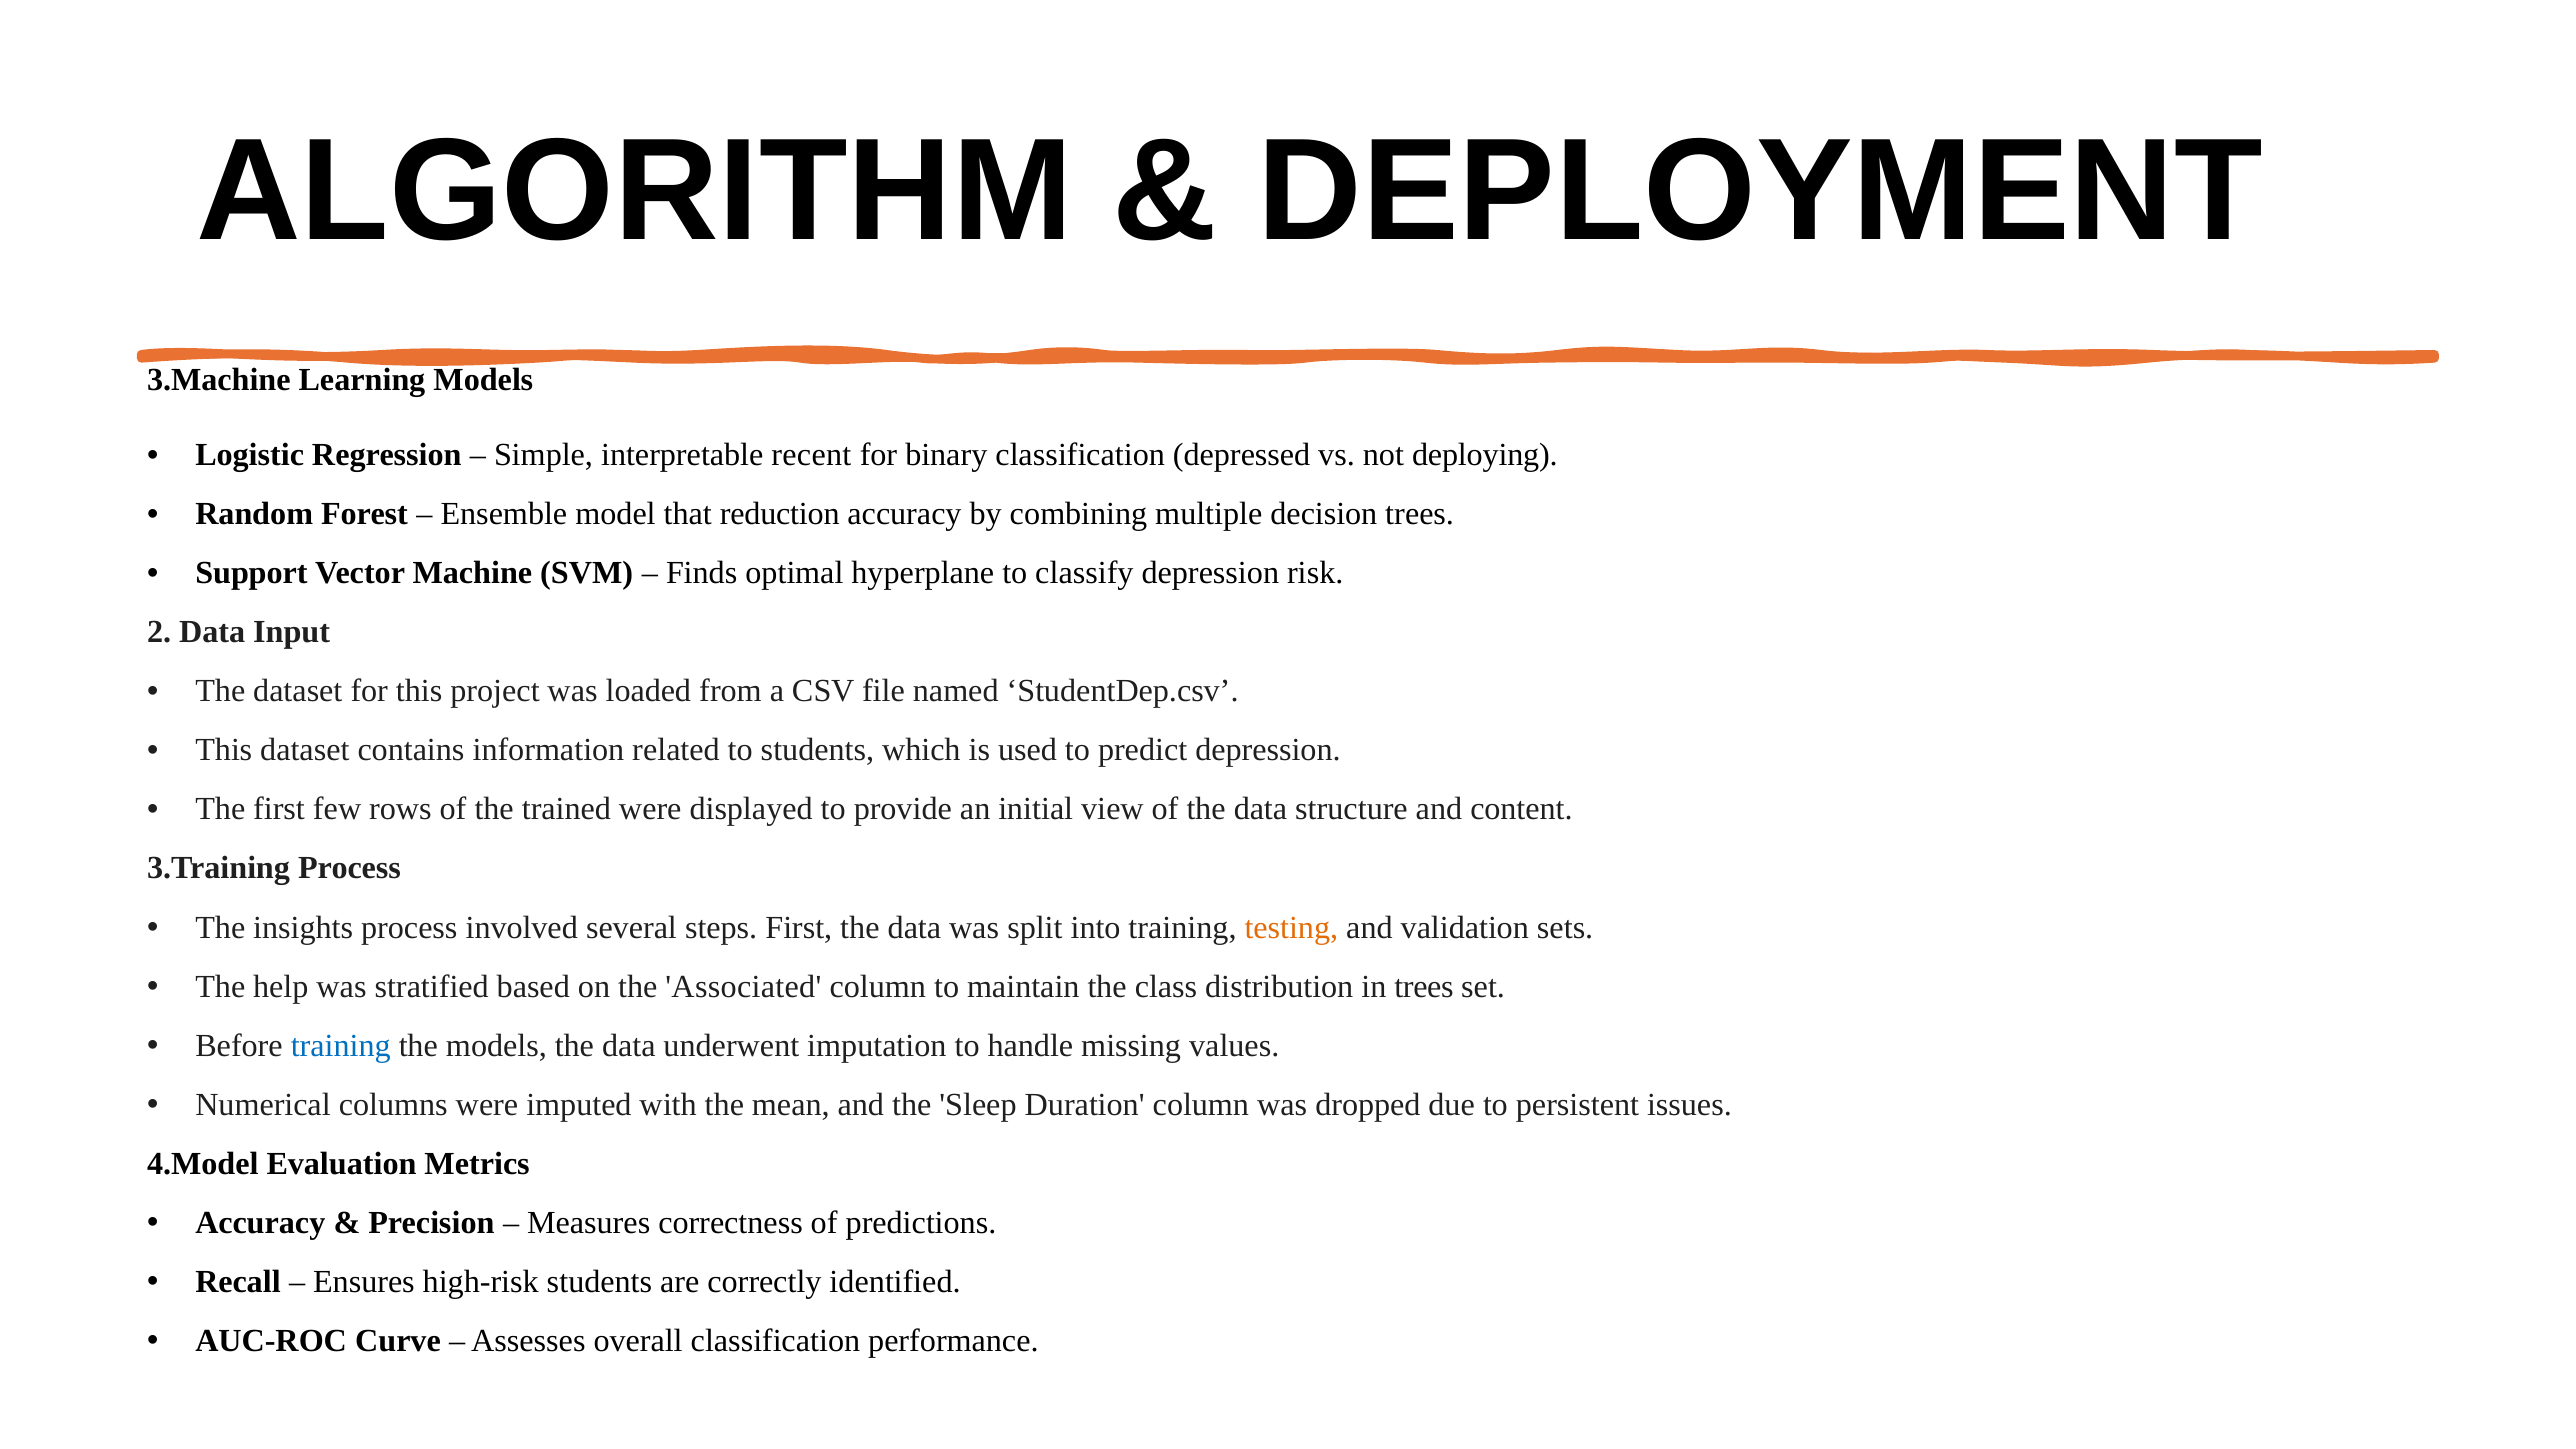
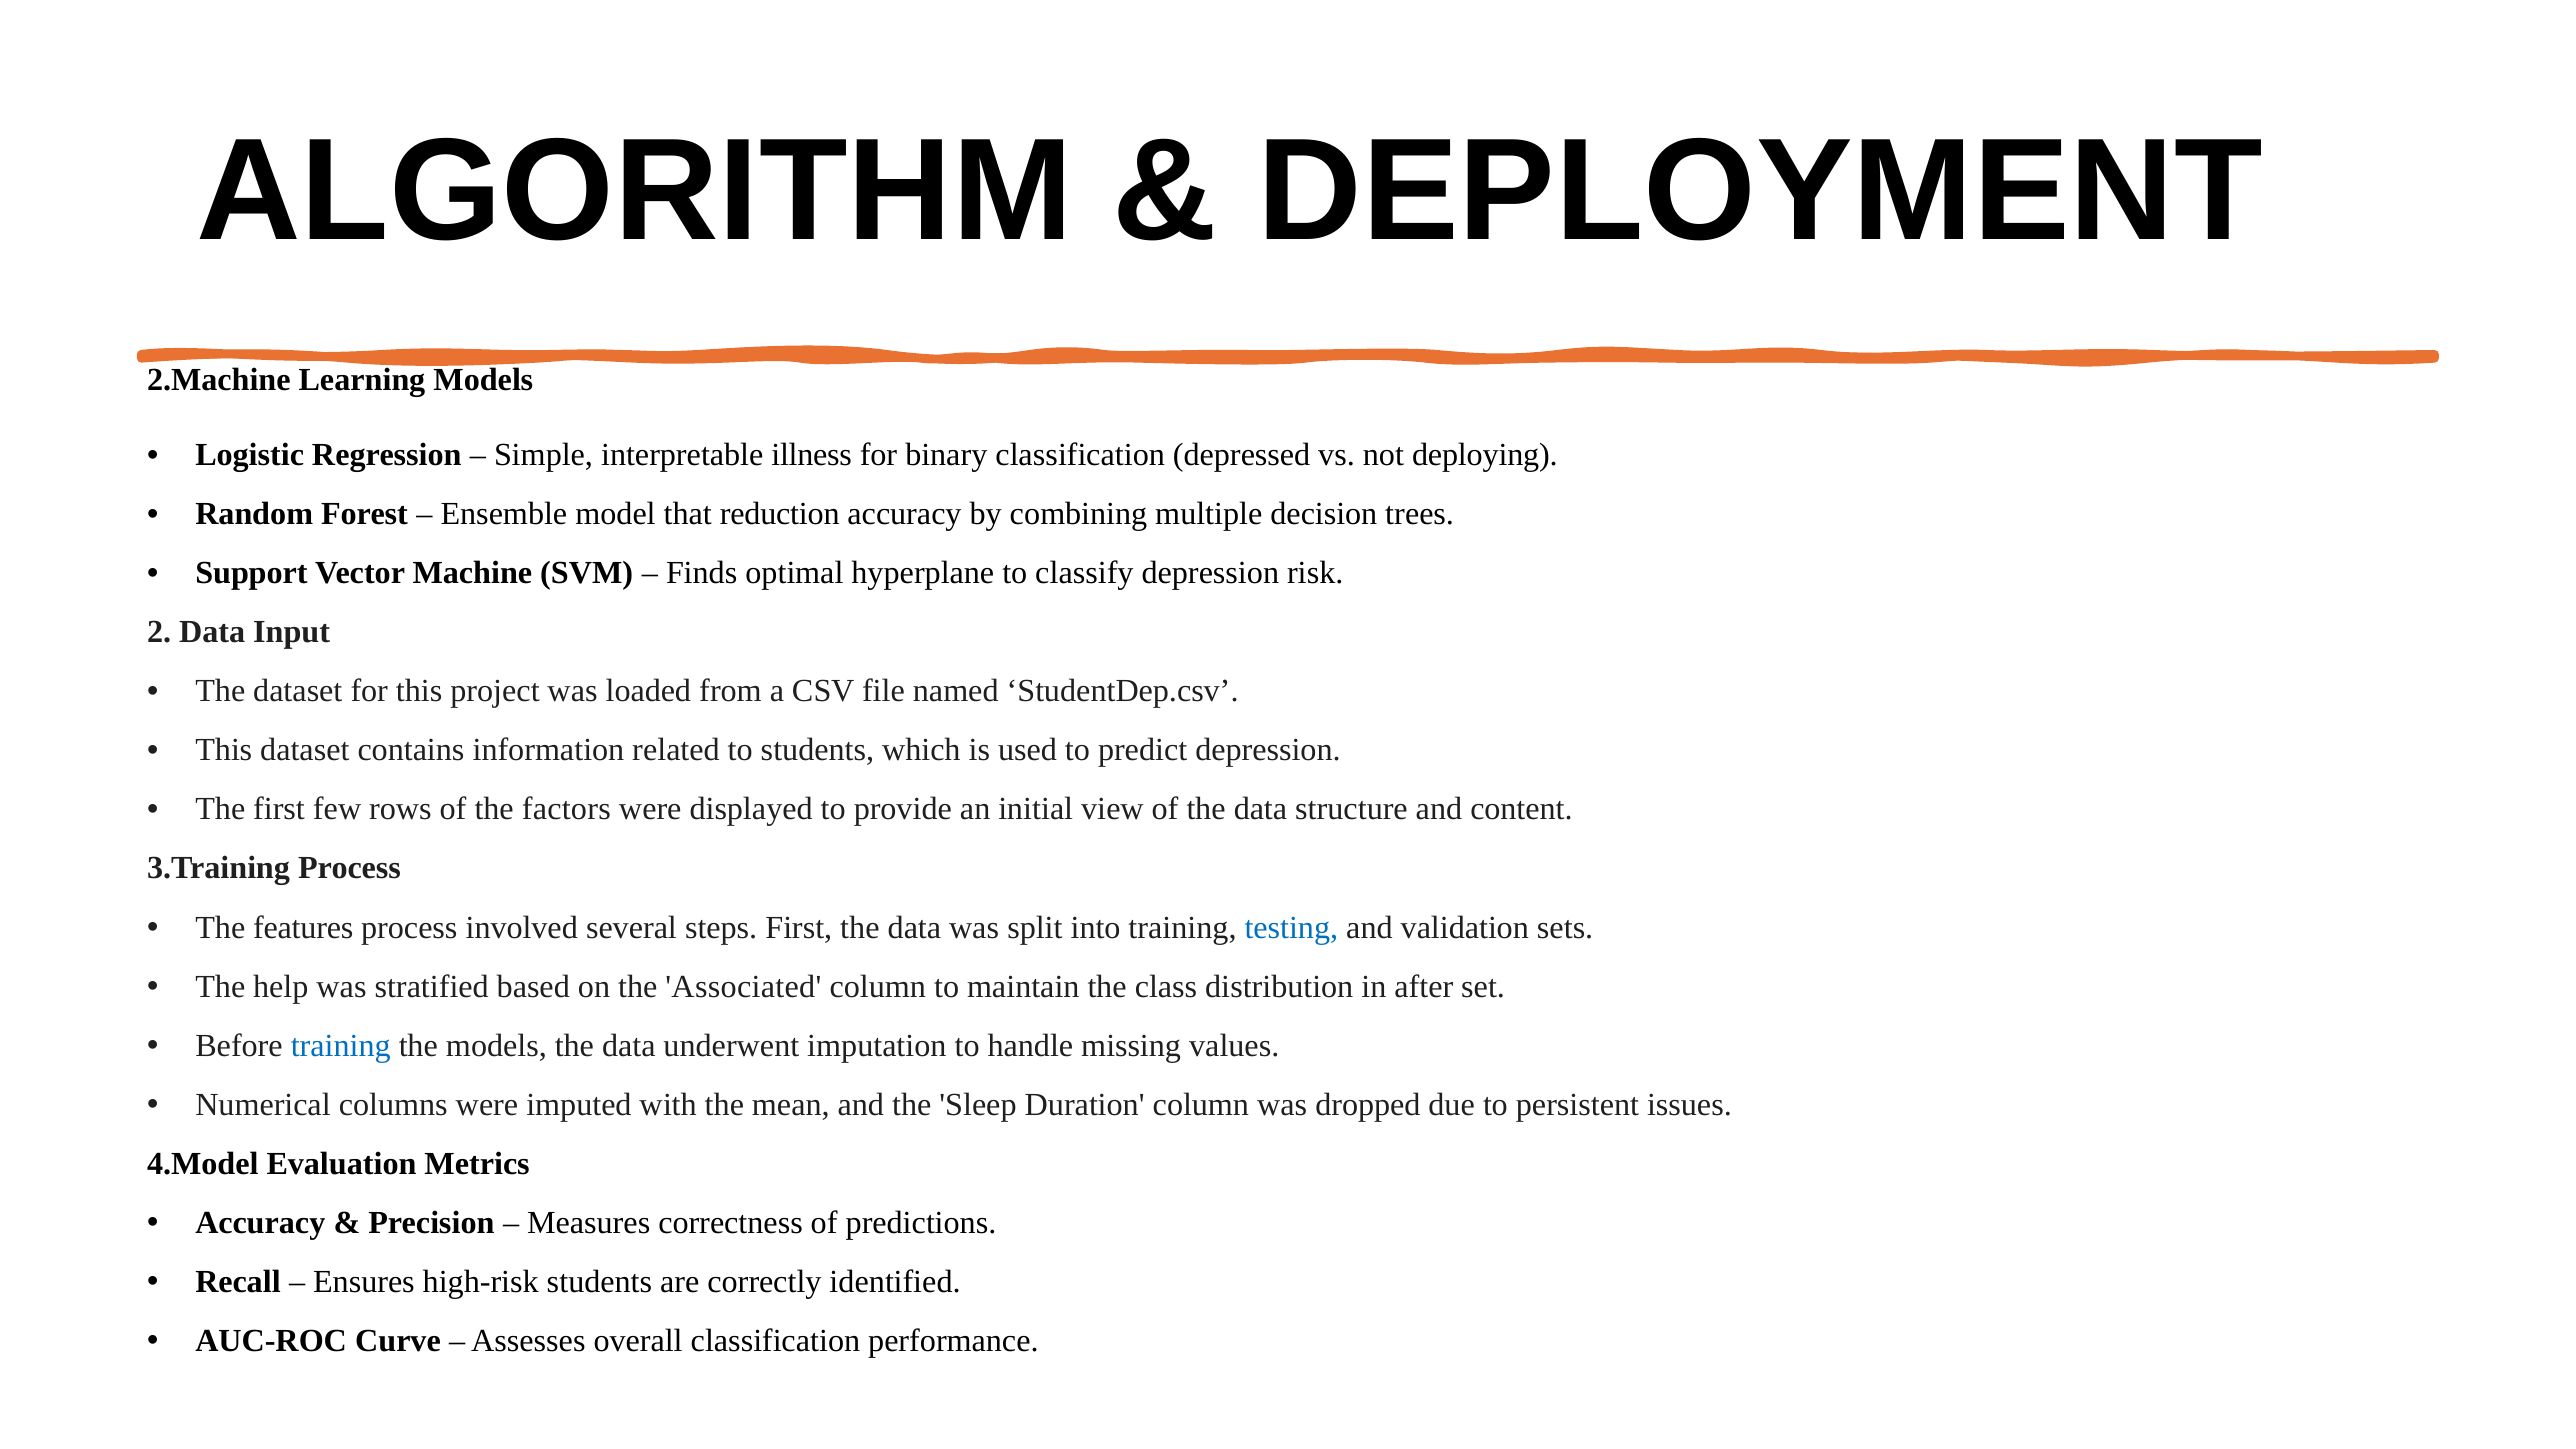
3.Machine: 3.Machine -> 2.Machine
recent: recent -> illness
trained: trained -> factors
insights: insights -> features
testing colour: orange -> blue
in trees: trees -> after
